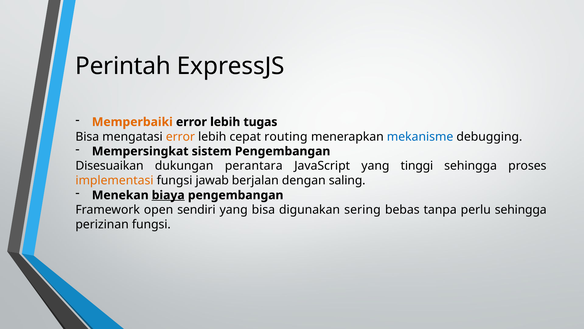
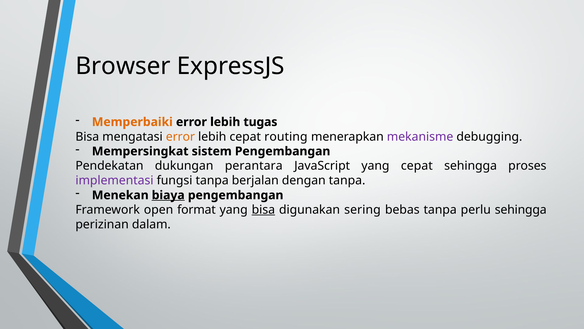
Perintah: Perintah -> Browser
mekanisme colour: blue -> purple
Disesuaikan: Disesuaikan -> Pendekatan
yang tinggi: tinggi -> cepat
implementasi colour: orange -> purple
fungsi jawab: jawab -> tanpa
dengan saling: saling -> tanpa
sendiri: sendiri -> format
bisa at (263, 210) underline: none -> present
perizinan fungsi: fungsi -> dalam
